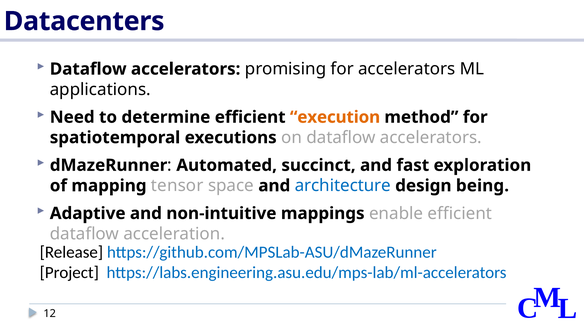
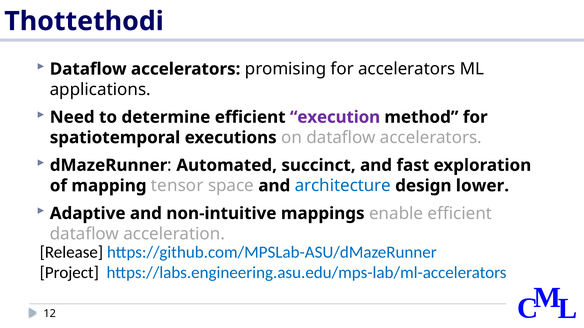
Datacenters: Datacenters -> Thottethodi
execution colour: orange -> purple
being: being -> lower
